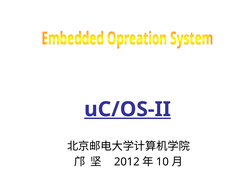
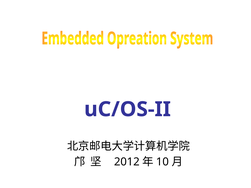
uC/OS-II underline: present -> none
